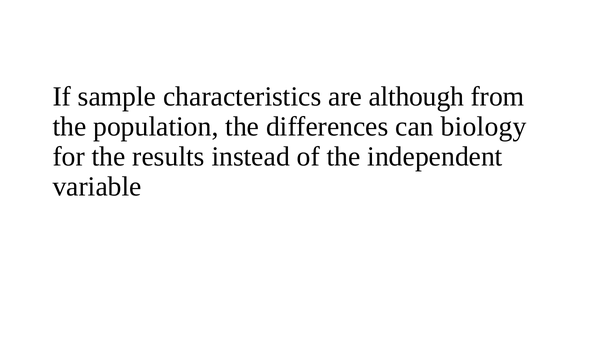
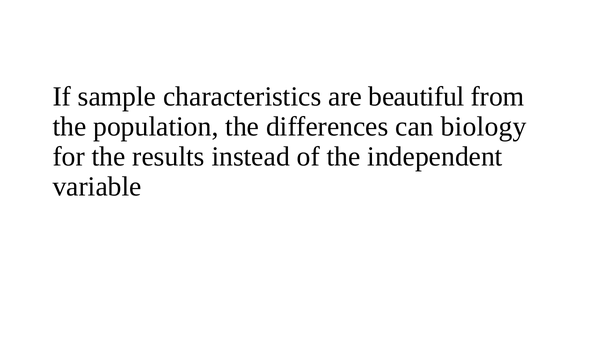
although: although -> beautiful
